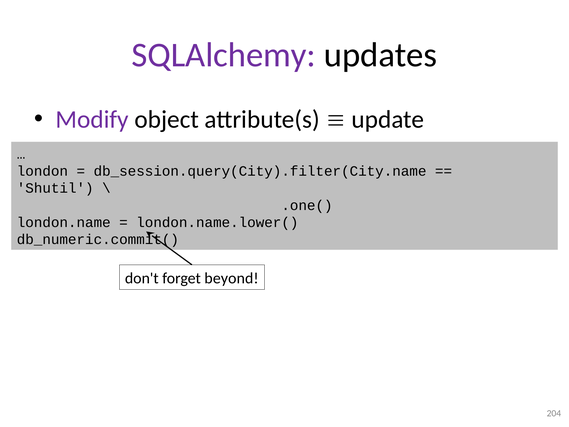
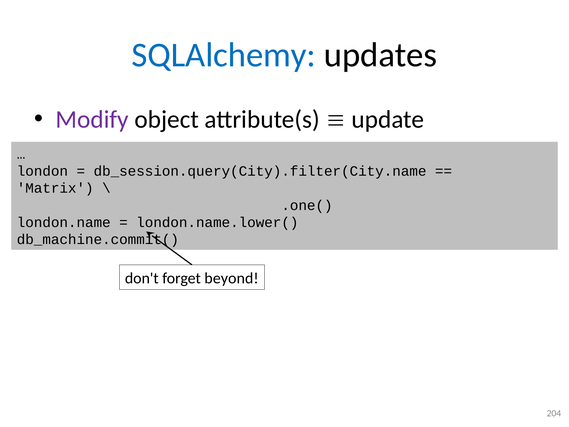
SQLAlchemy colour: purple -> blue
Shutil: Shutil -> Matrix
db_numeric.commit(: db_numeric.commit( -> db_machine.commit(
